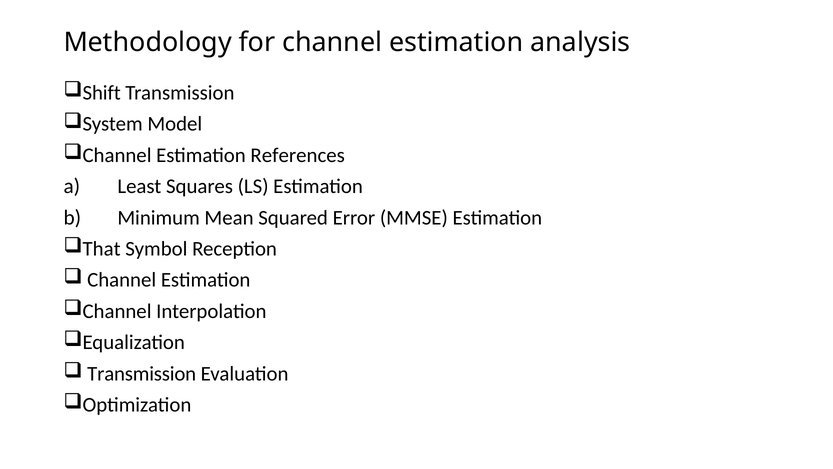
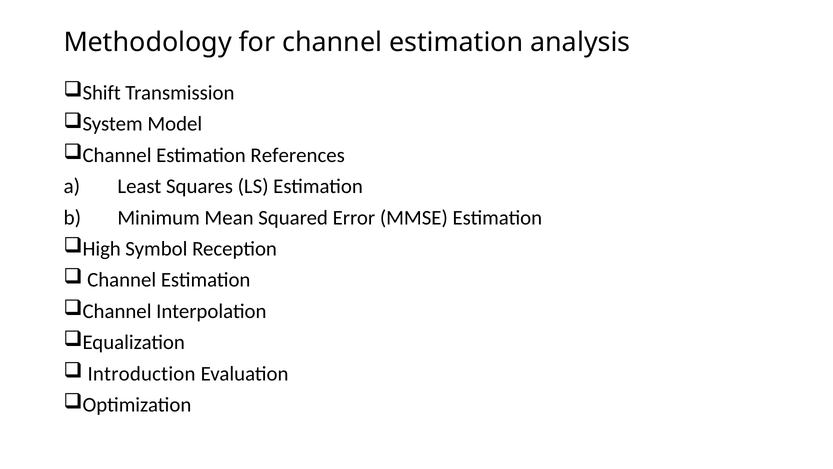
That: That -> High
Transmission at (142, 373): Transmission -> Introduction
